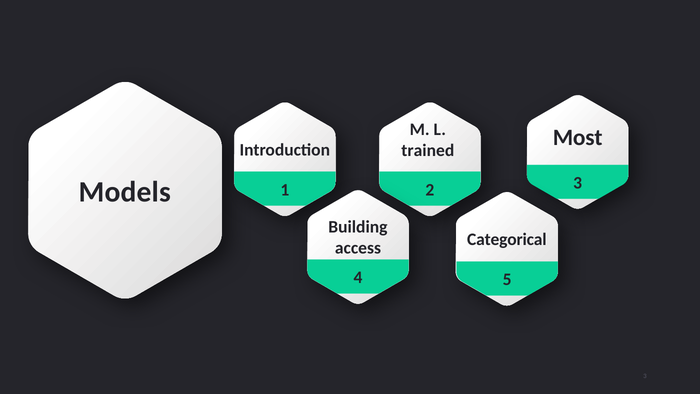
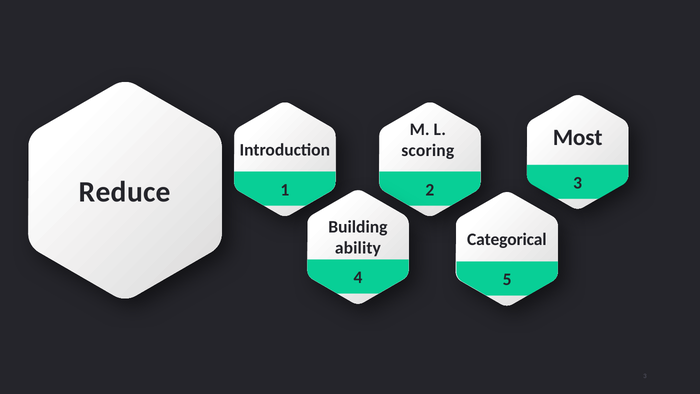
trained: trained -> scoring
Models: Models -> Reduce
access: access -> ability
